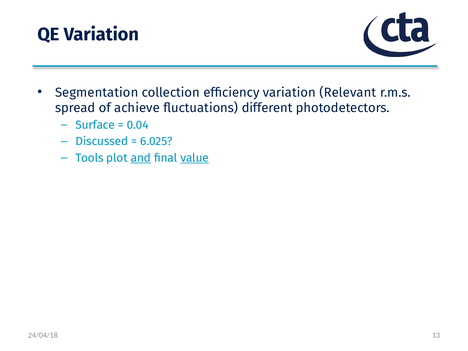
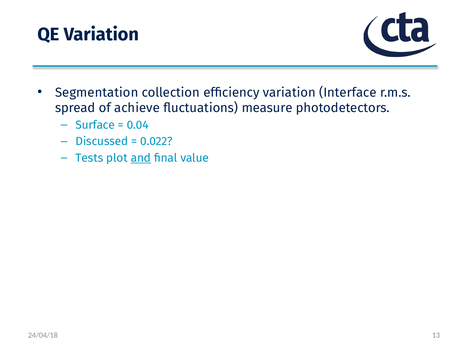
Relevant: Relevant -> Interface
different: different -> measure
6.025: 6.025 -> 0.022
Tools: Tools -> Tests
value underline: present -> none
